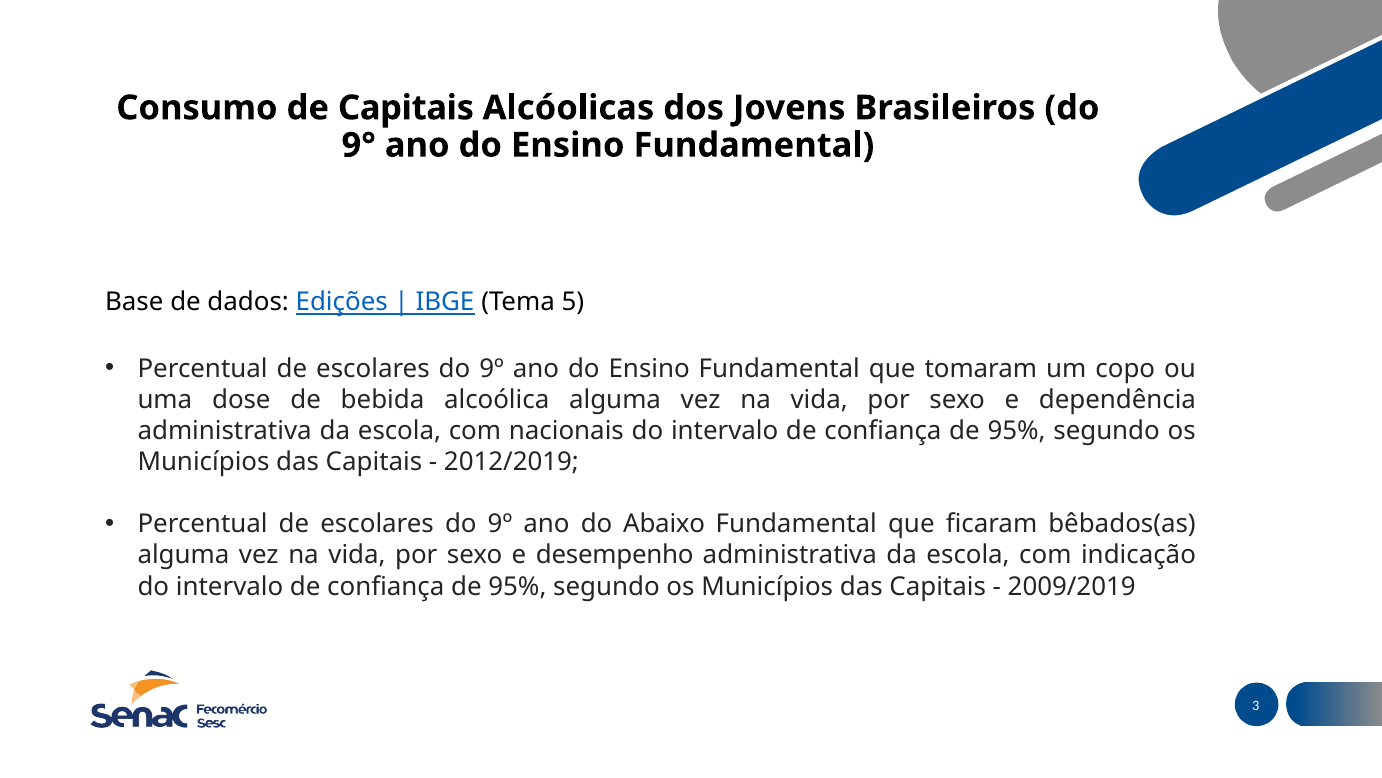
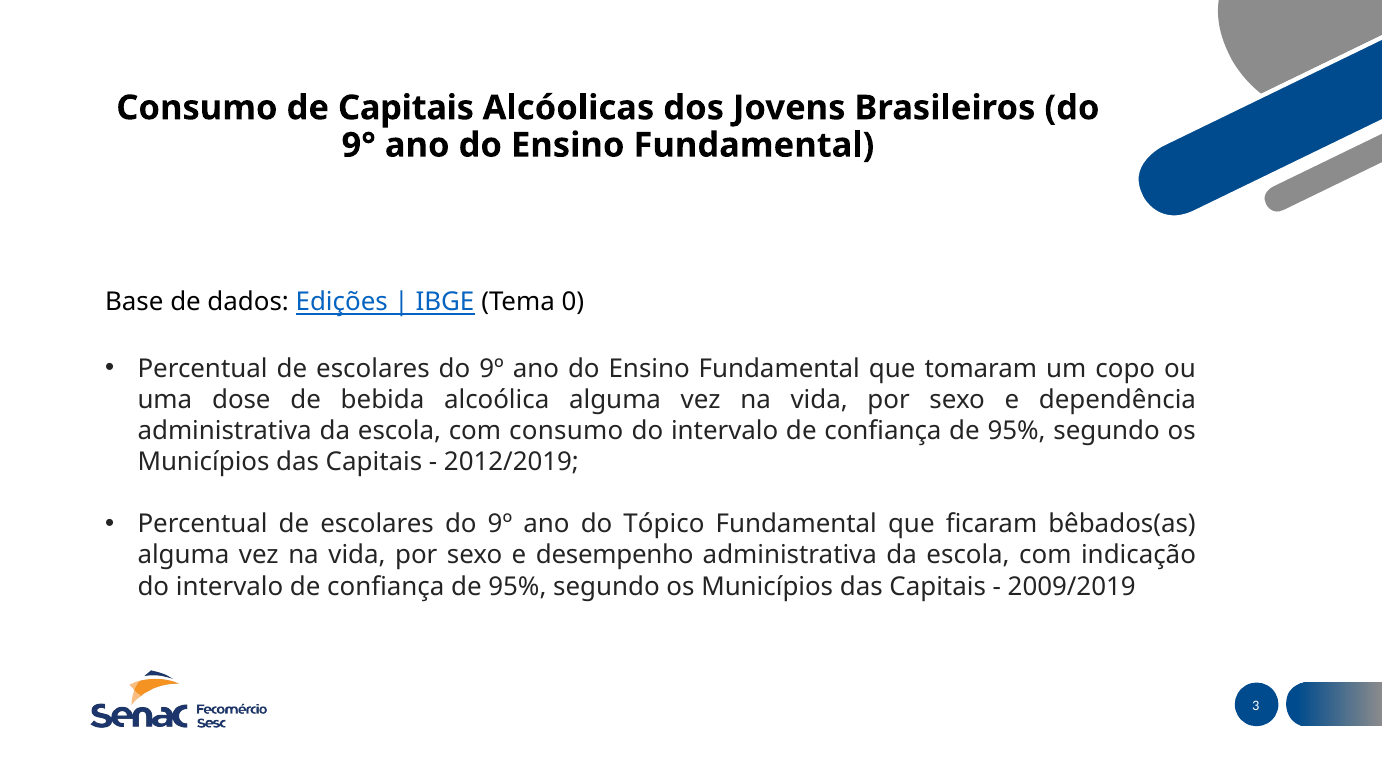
5: 5 -> 0
com nacionais: nacionais -> consumo
Abaixo: Abaixo -> Tópico
